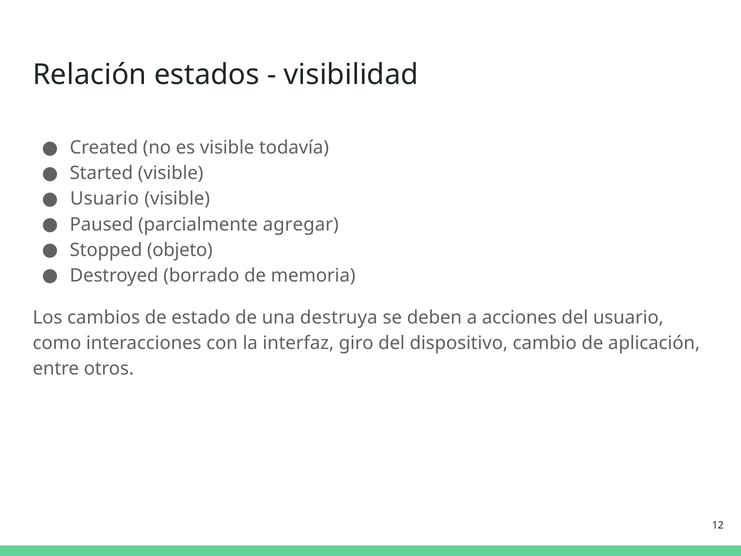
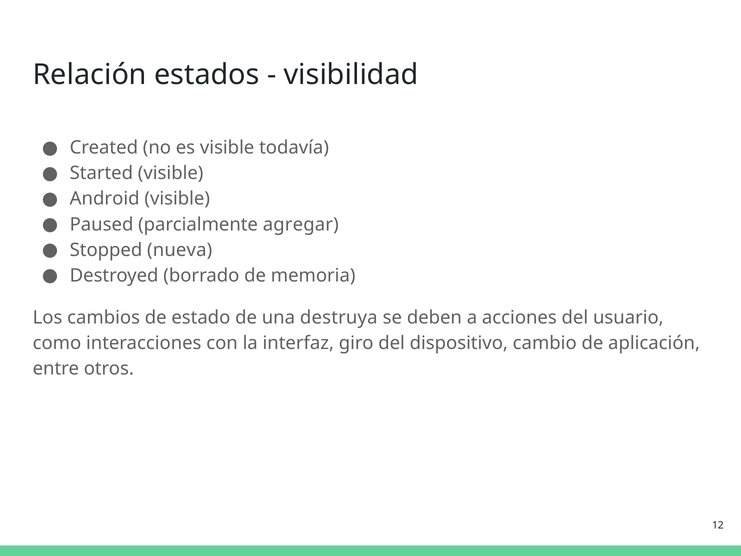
Usuario at (105, 199): Usuario -> Android
objeto: objeto -> nueva
